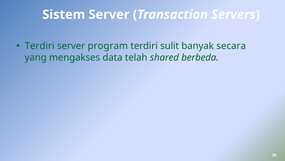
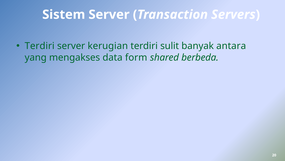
program: program -> kerugian
secara: secara -> antara
telah: telah -> form
